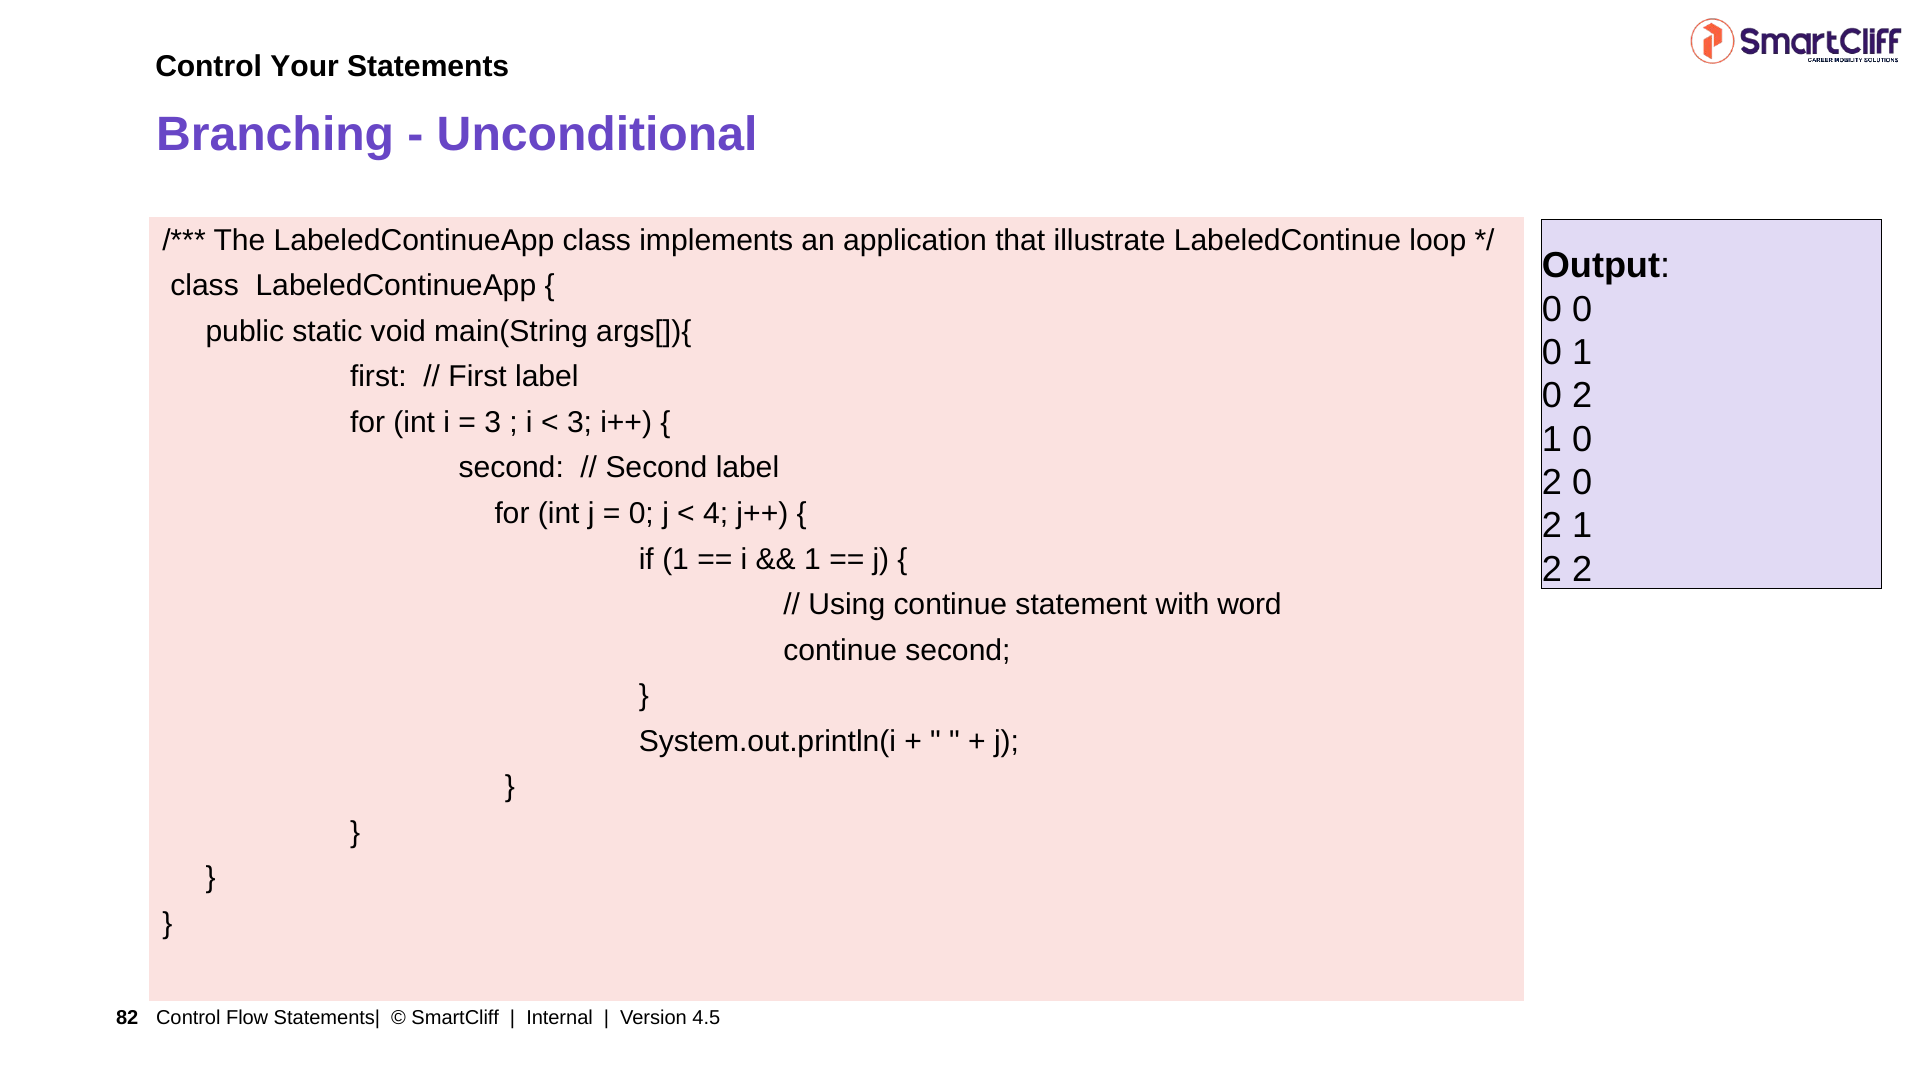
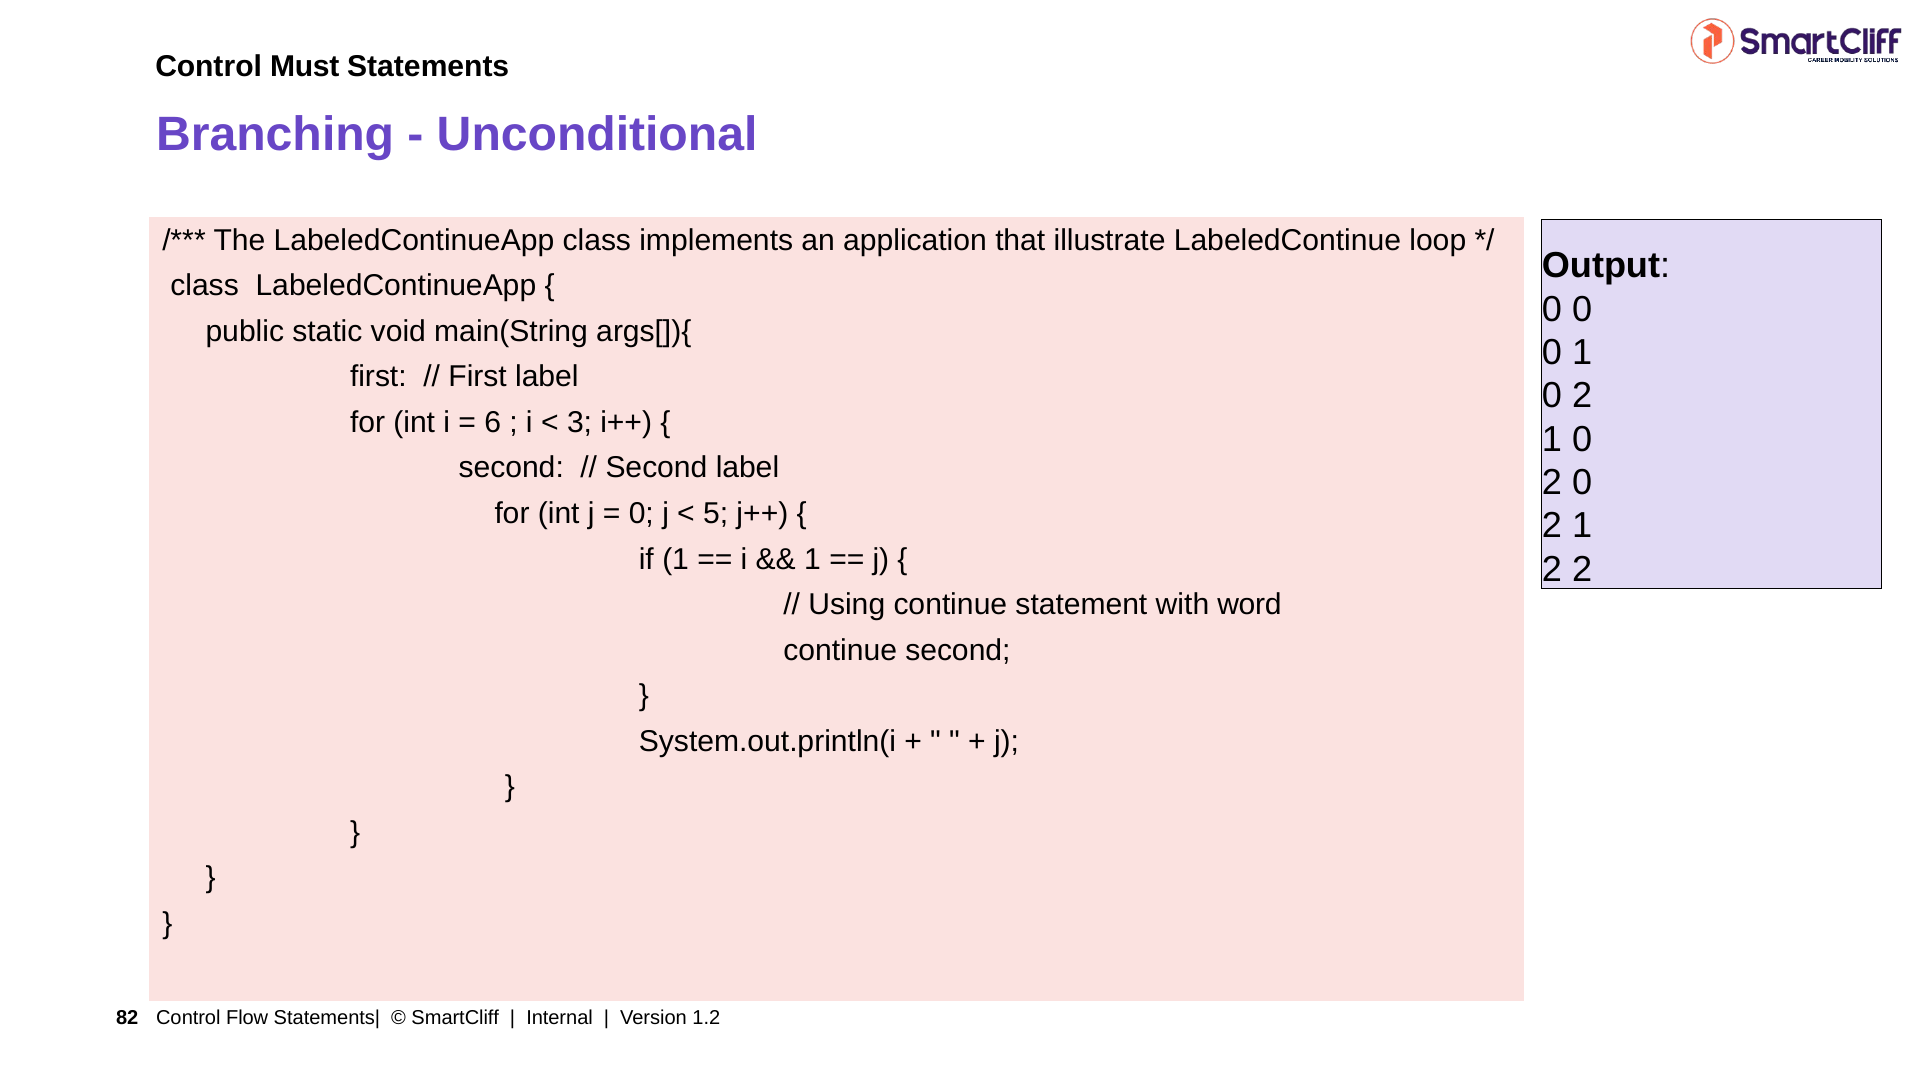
Your: Your -> Must
3 at (493, 422): 3 -> 6
4: 4 -> 5
4.5: 4.5 -> 1.2
